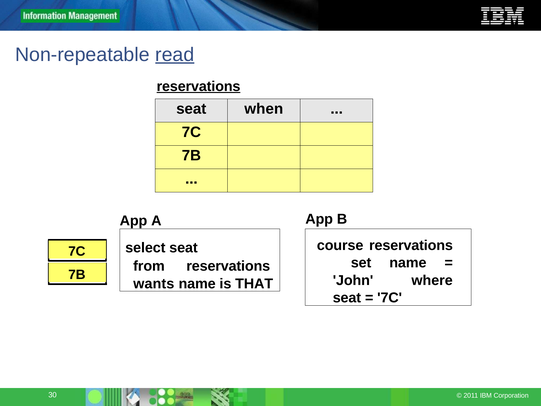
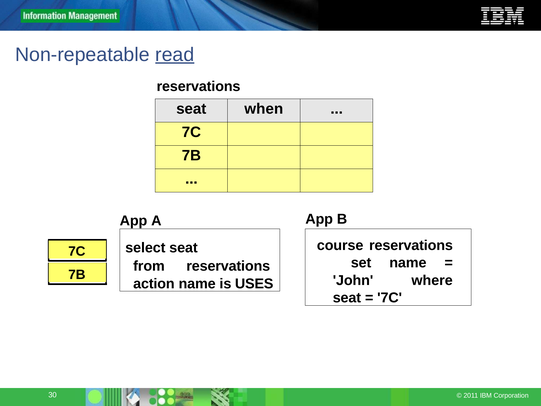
reservations at (199, 86) underline: present -> none
wants: wants -> action
THAT: THAT -> USES
